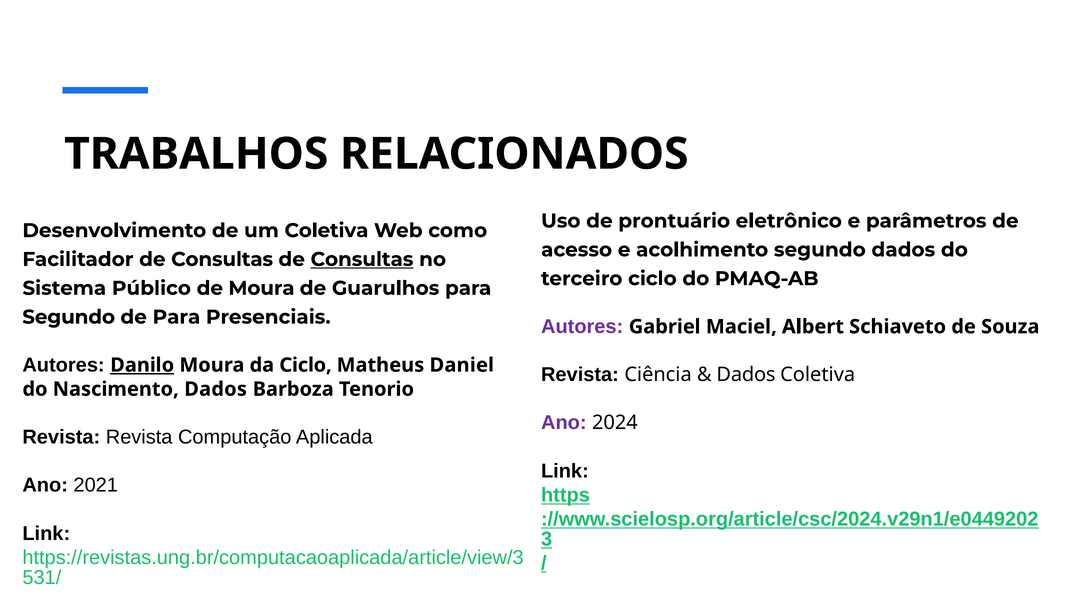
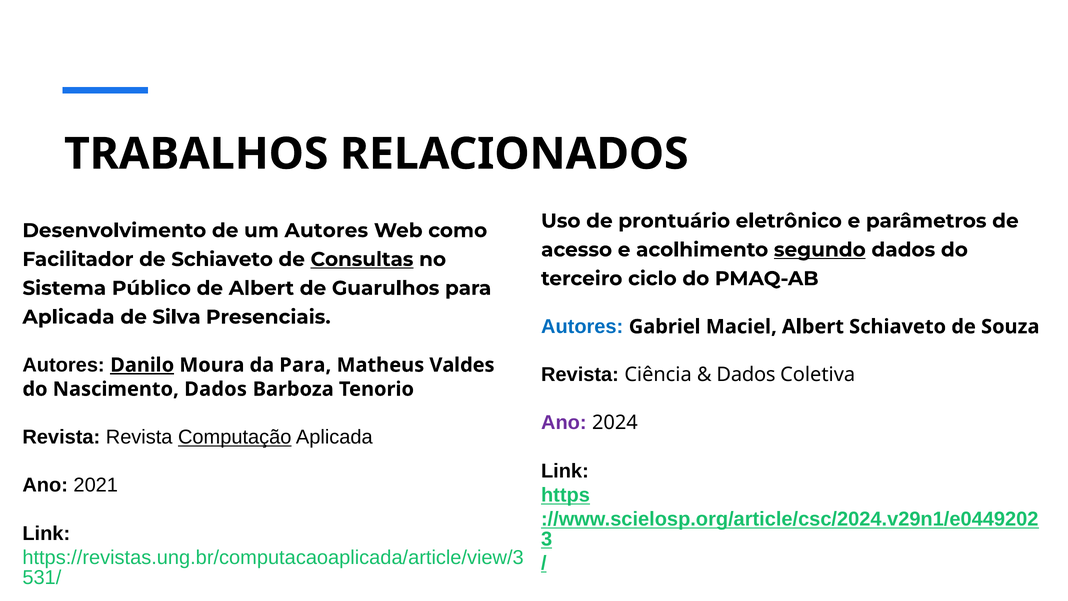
um Coletiva: Coletiva -> Autores
segundo at (820, 250) underline: none -> present
Facilitador de Consultas: Consultas -> Schiaveto
de Moura: Moura -> Albert
Segundo at (69, 317): Segundo -> Aplicada
de Para: Para -> Silva
Autores at (582, 327) colour: purple -> blue
da Ciclo: Ciclo -> Para
Daniel: Daniel -> Valdes
Computação underline: none -> present
